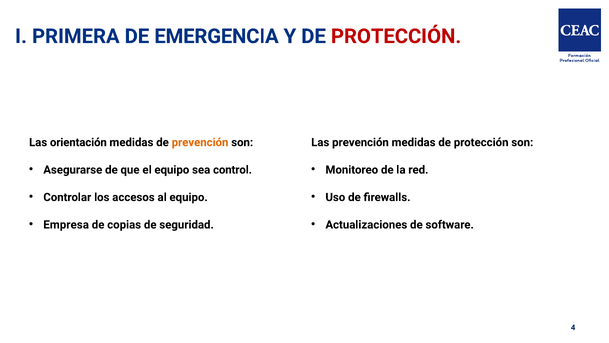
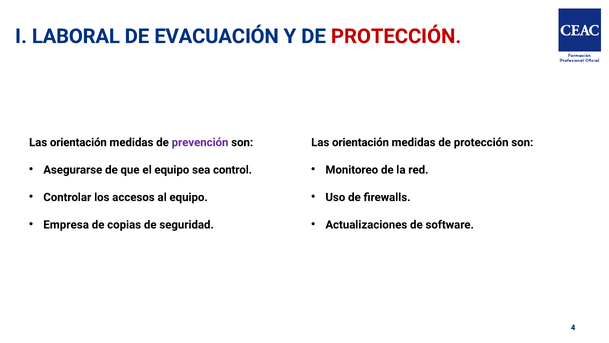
PRIMERA: PRIMERA -> LABORAL
EMERGENCIA: EMERGENCIA -> EVACUACIÓN
prevención at (200, 142) colour: orange -> purple
prevención at (360, 142): prevención -> orientación
